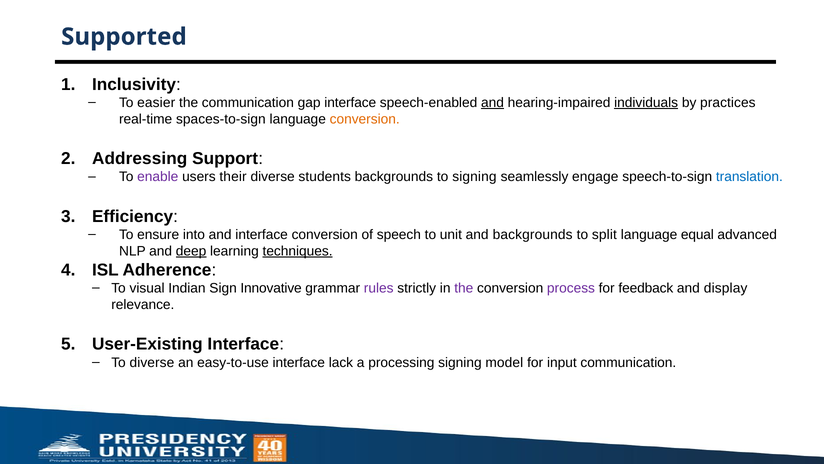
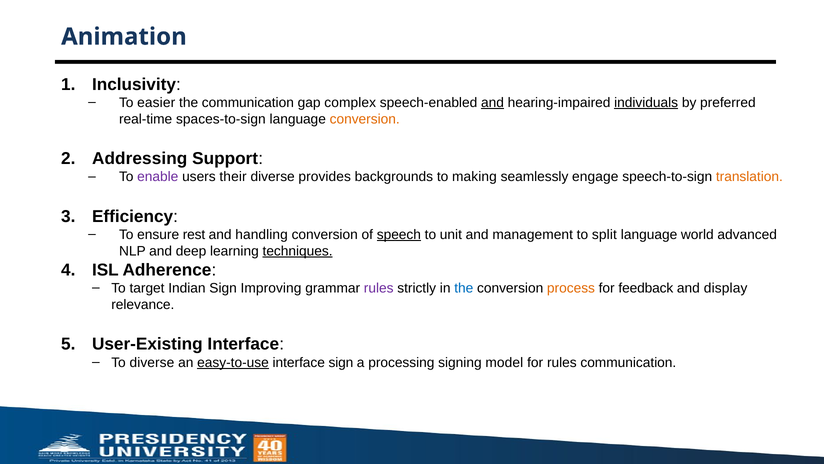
Supported: Supported -> Animation
gap interface: interface -> complex
practices: practices -> preferred
students: students -> provides
to signing: signing -> making
translation colour: blue -> orange
into: into -> rest
and interface: interface -> handling
speech underline: none -> present
and backgrounds: backgrounds -> management
equal: equal -> world
deep underline: present -> none
visual: visual -> target
Innovative: Innovative -> Improving
the at (464, 288) colour: purple -> blue
process colour: purple -> orange
easy-to-use underline: none -> present
interface lack: lack -> sign
for input: input -> rules
